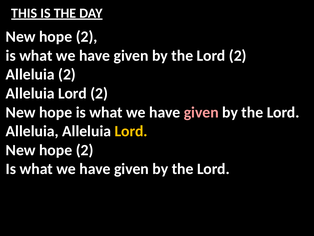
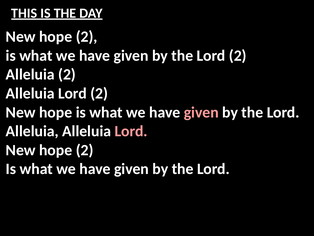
Lord at (131, 131) colour: yellow -> pink
